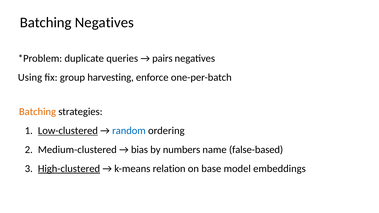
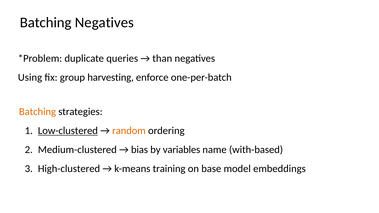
pairs: pairs -> than
random colour: blue -> orange
numbers: numbers -> variables
false-based: false-based -> with-based
High-clustered underline: present -> none
relation: relation -> training
